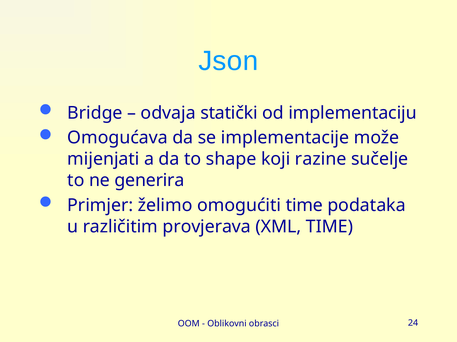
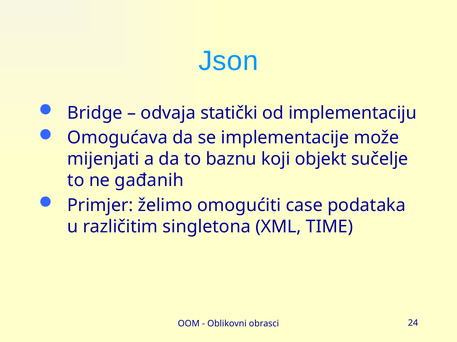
shape: shape -> baznu
razine: razine -> objekt
generira: generira -> gađanih
omogućiti time: time -> case
provjerava: provjerava -> singletona
